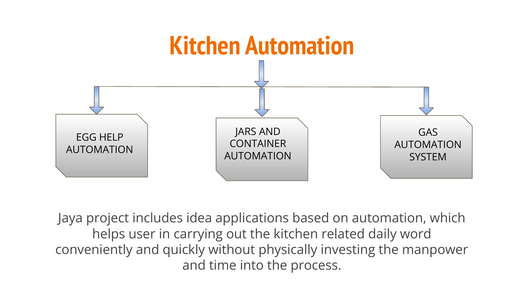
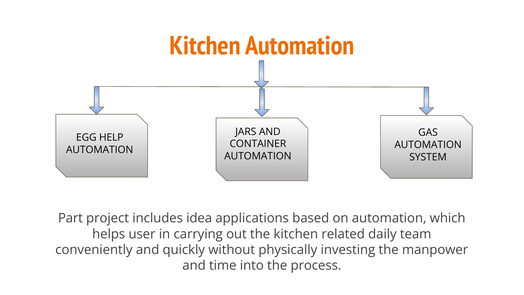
Jaya: Jaya -> Part
word: word -> team
